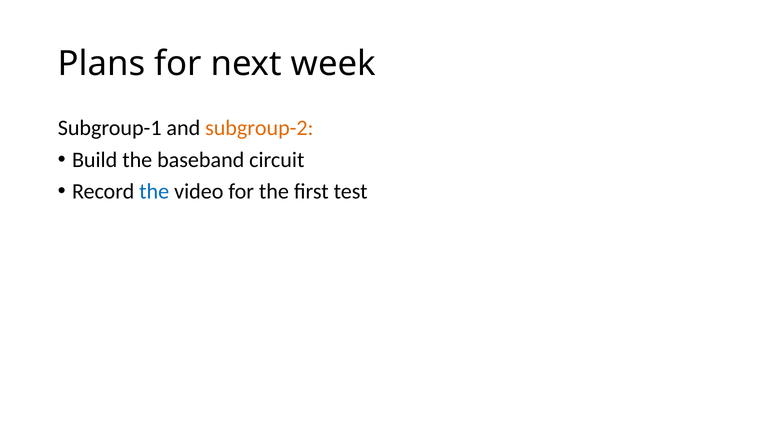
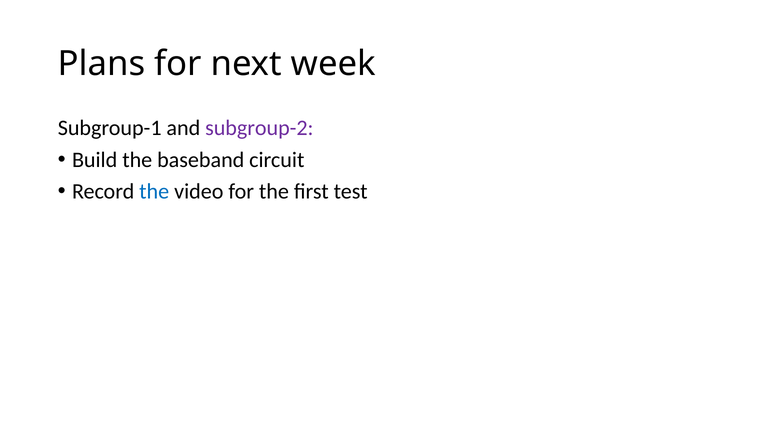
subgroup-2 colour: orange -> purple
